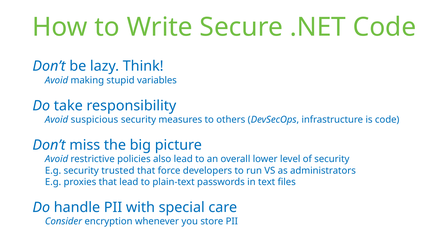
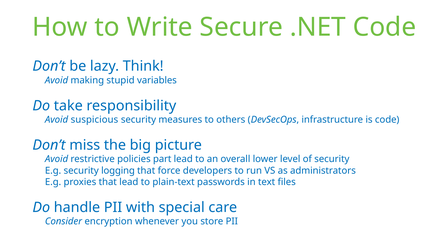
also: also -> part
trusted: trusted -> logging
